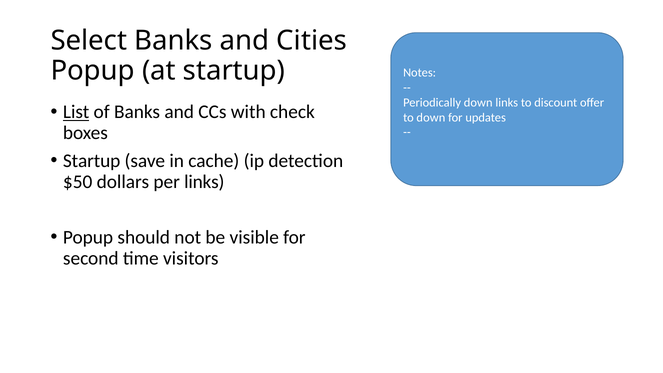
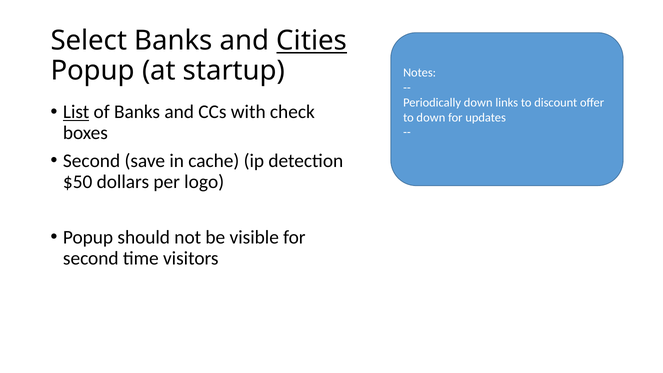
Cities underline: none -> present
Startup at (92, 161): Startup -> Second
per links: links -> logo
